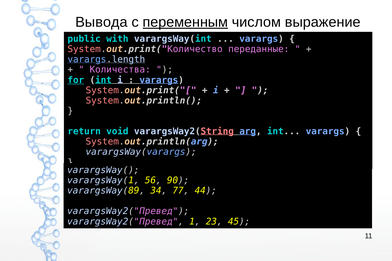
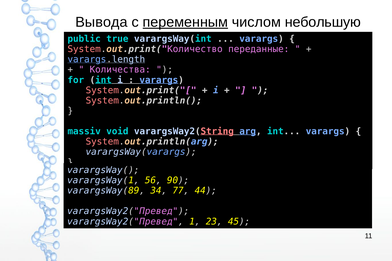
выражение: выражение -> небольшую
with: with -> true
for underline: present -> none
return: return -> massiv
